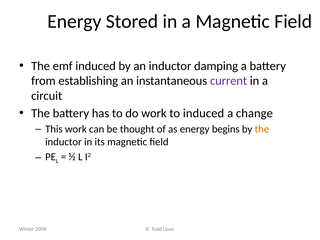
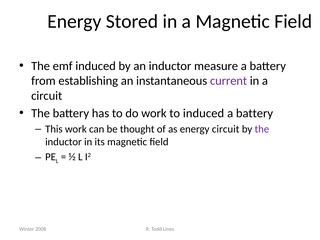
damping: damping -> measure
change at (254, 113): change -> battery
energy begins: begins -> circuit
the at (262, 129) colour: orange -> purple
